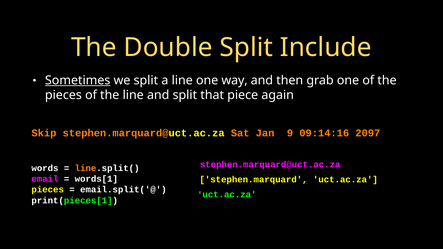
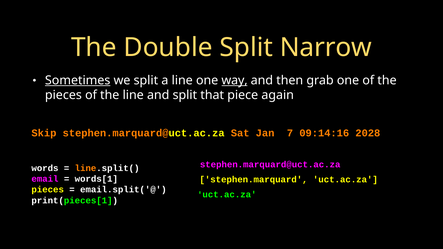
Include: Include -> Narrow
way underline: none -> present
9: 9 -> 7
2097: 2097 -> 2028
